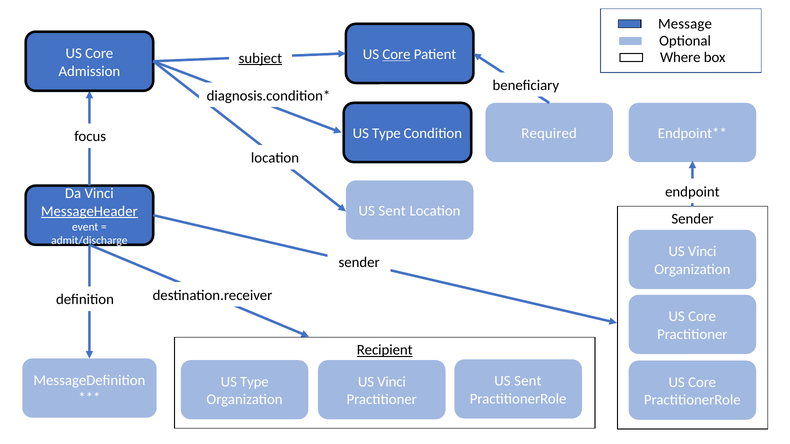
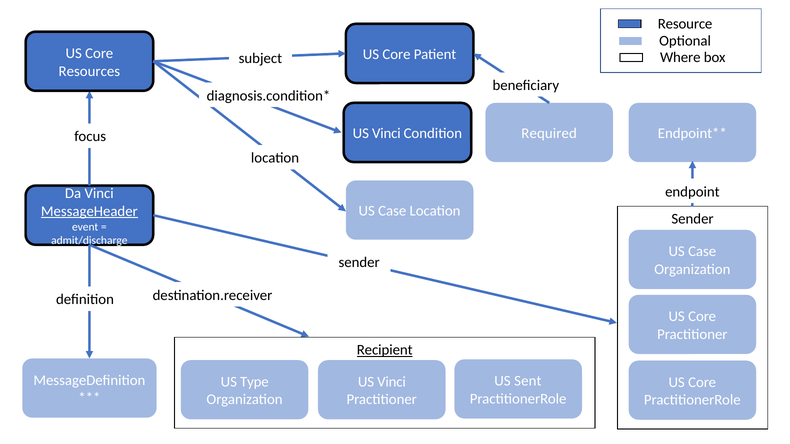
Message: Message -> Resource
Core at (396, 54) underline: present -> none
subject underline: present -> none
Admission: Admission -> Resources
Type at (386, 134): Type -> Vinci
Sent at (392, 211): Sent -> Case
Vinci at (702, 252): Vinci -> Case
